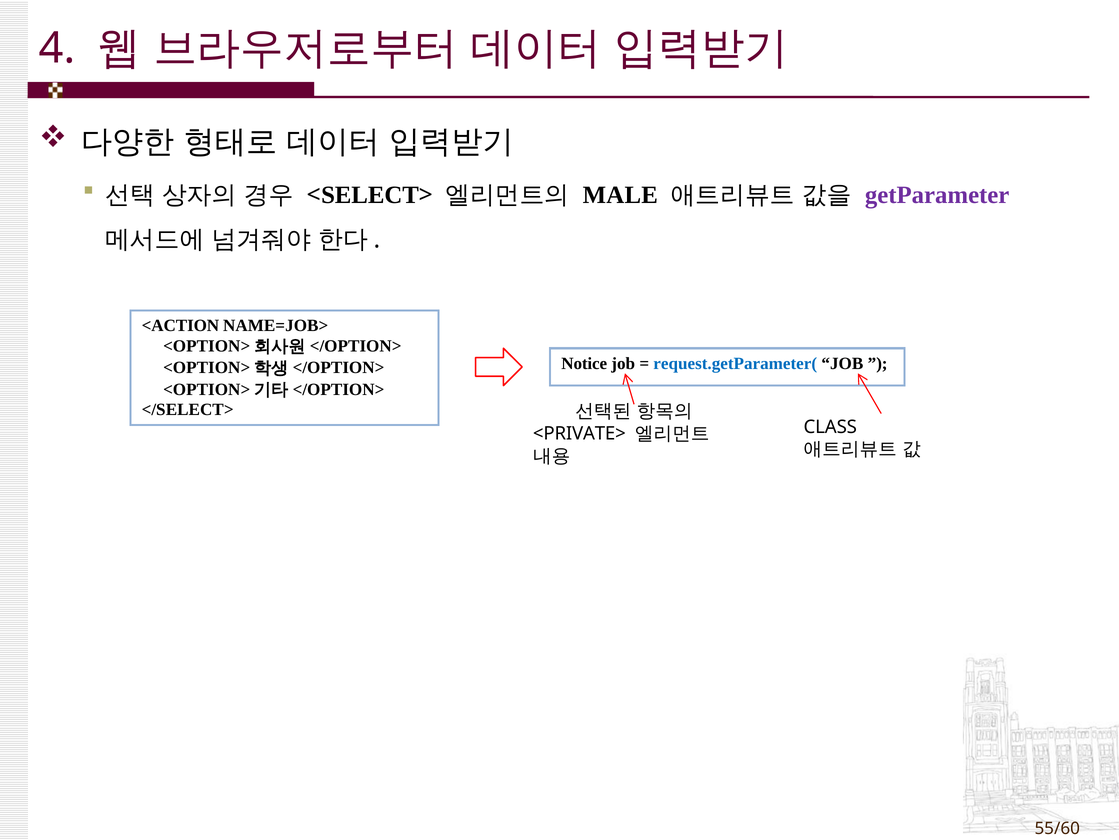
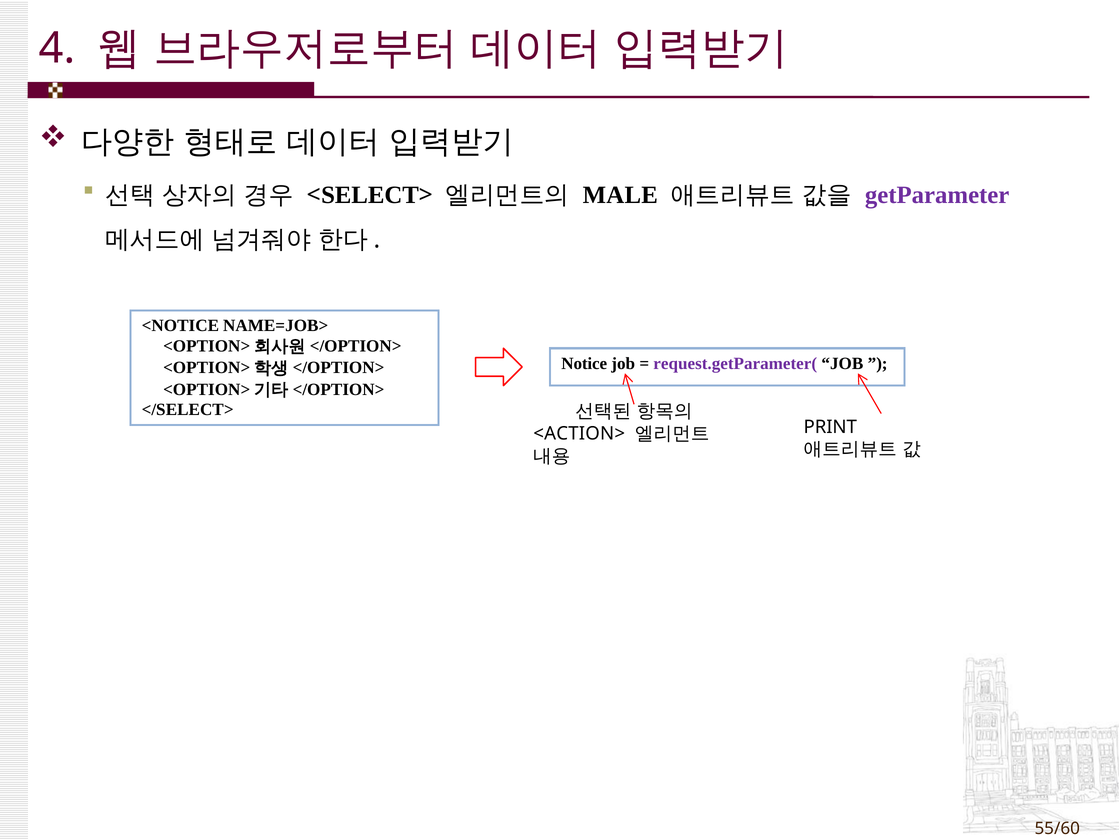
<ACTION: <ACTION -> <NOTICE
request.getParameter( colour: blue -> purple
CLASS: CLASS -> PRINT
<PRIVATE>: <PRIVATE> -> <ACTION>
